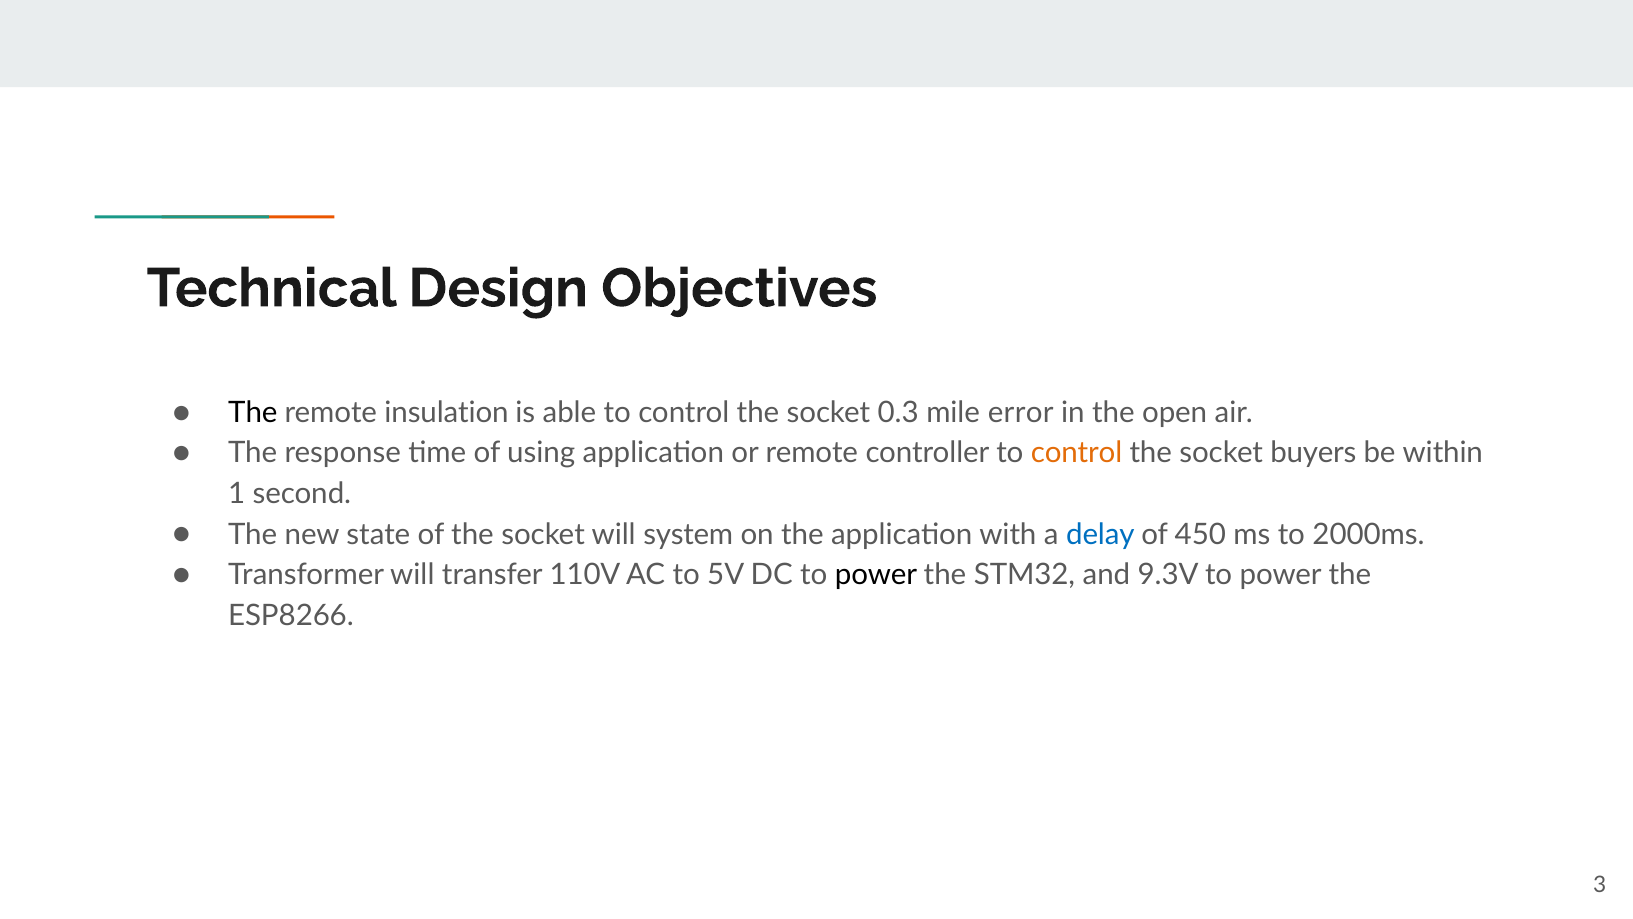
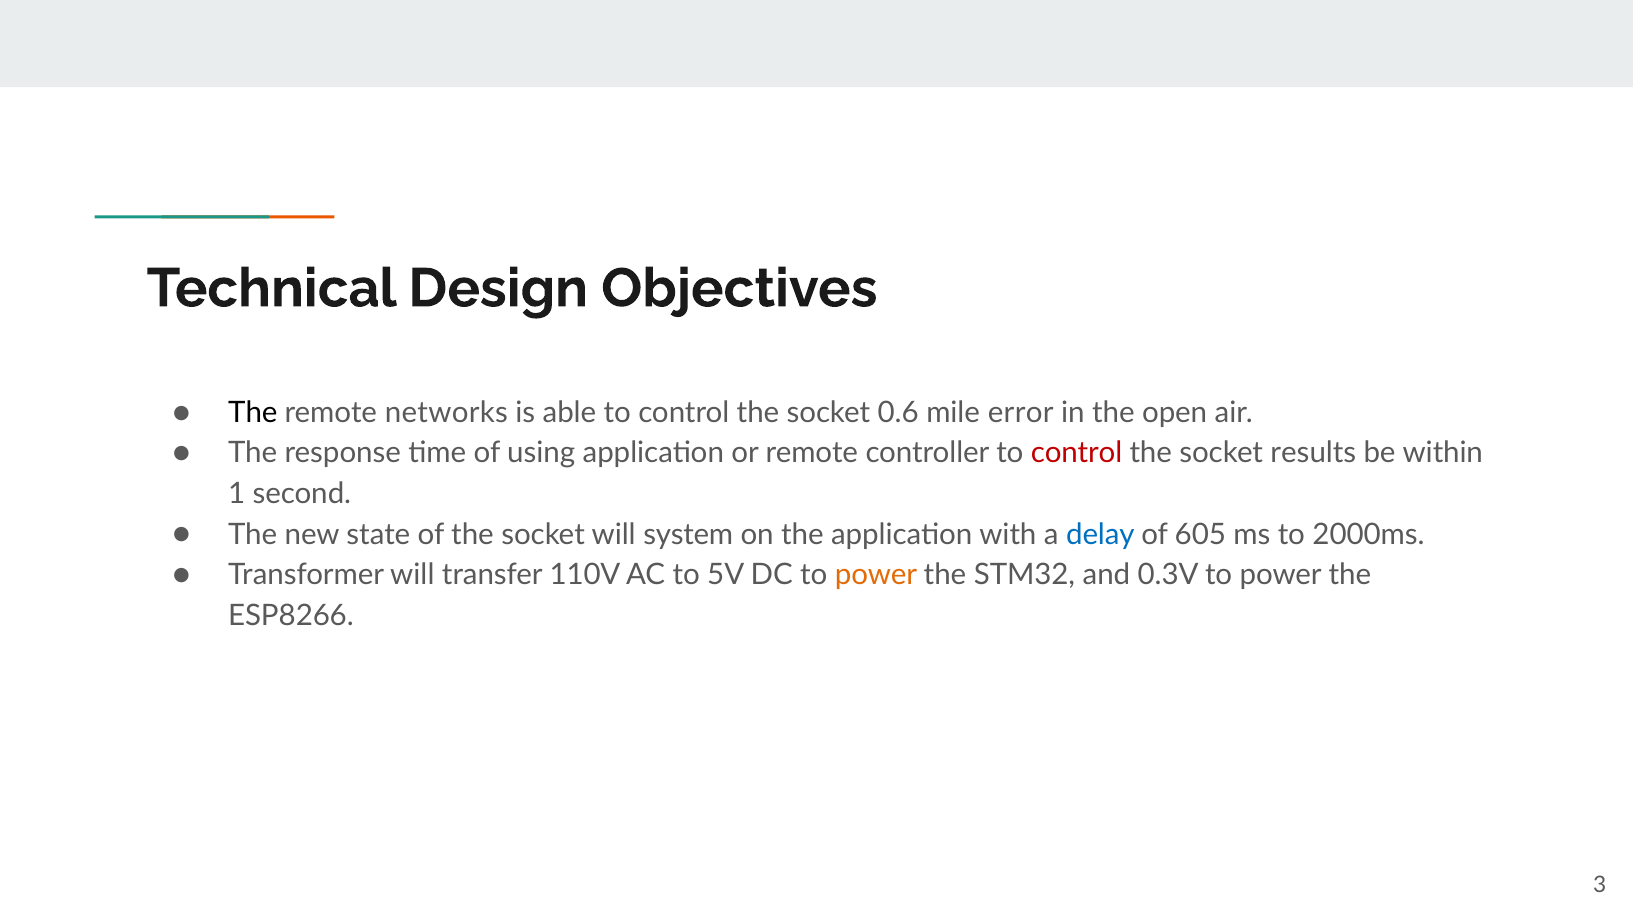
insulation: insulation -> networks
0.3: 0.3 -> 0.6
control at (1077, 453) colour: orange -> red
buyers: buyers -> results
450: 450 -> 605
power at (876, 575) colour: black -> orange
9.3V: 9.3V -> 0.3V
